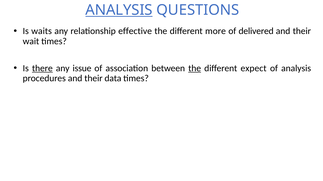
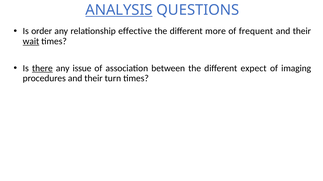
waits: waits -> order
delivered: delivered -> frequent
wait underline: none -> present
the at (195, 68) underline: present -> none
of analysis: analysis -> imaging
data: data -> turn
